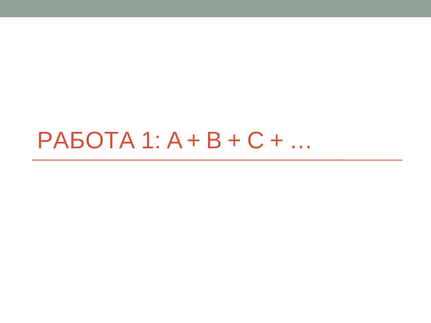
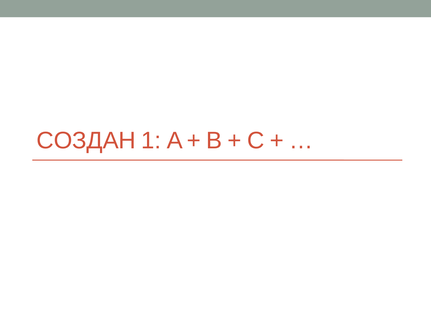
РАБОТА: РАБОТА -> СОЗДАН
